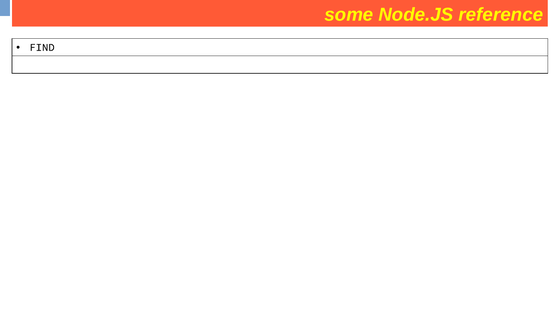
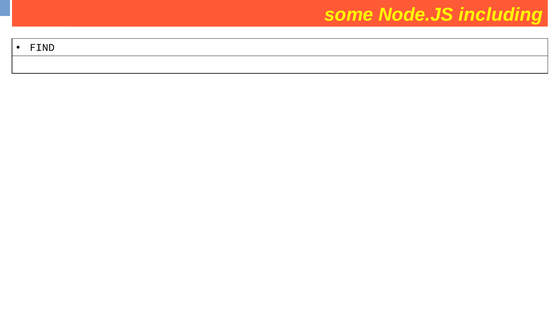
reference: reference -> including
